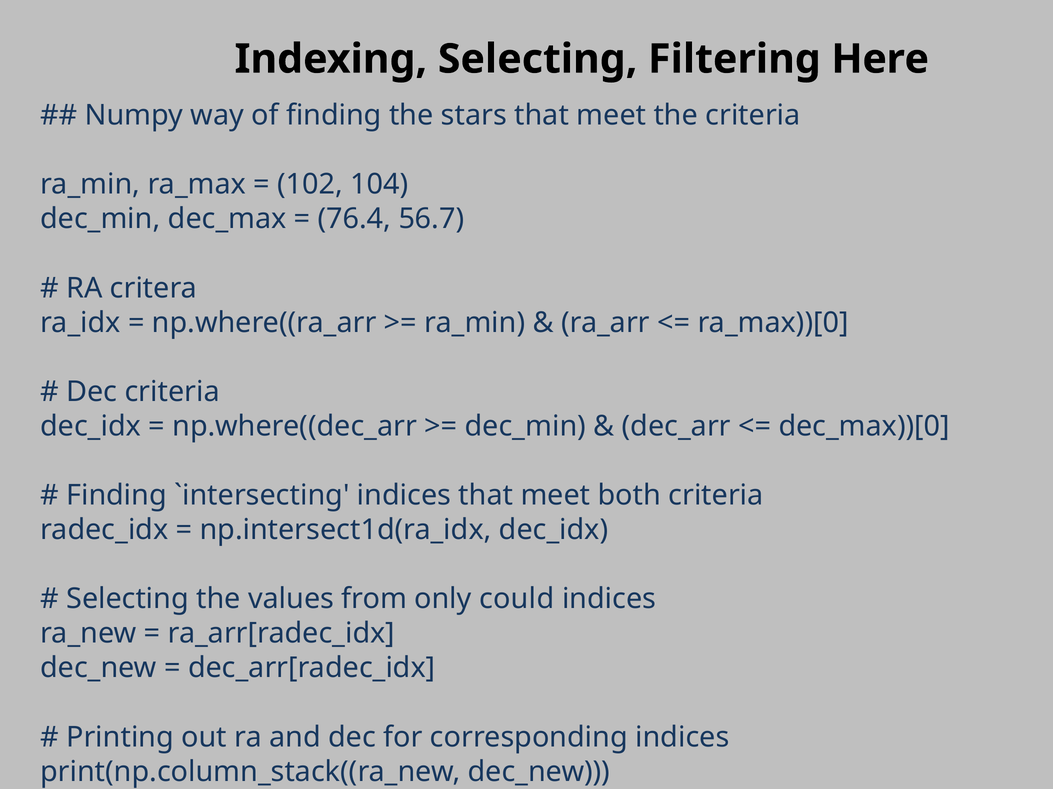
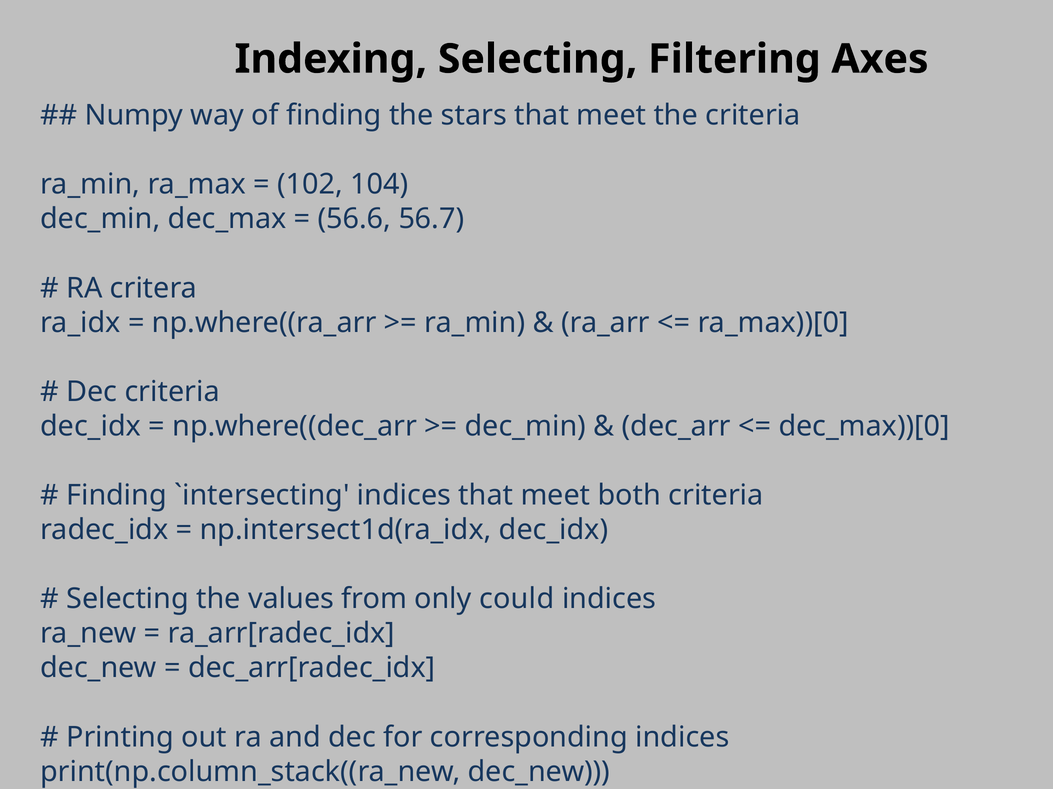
Here: Here -> Axes
76.4: 76.4 -> 56.6
